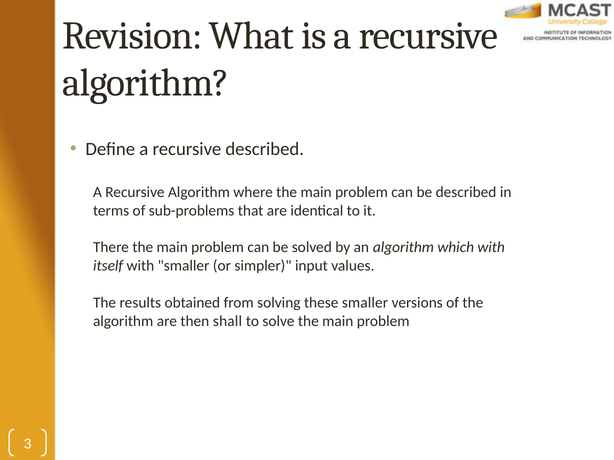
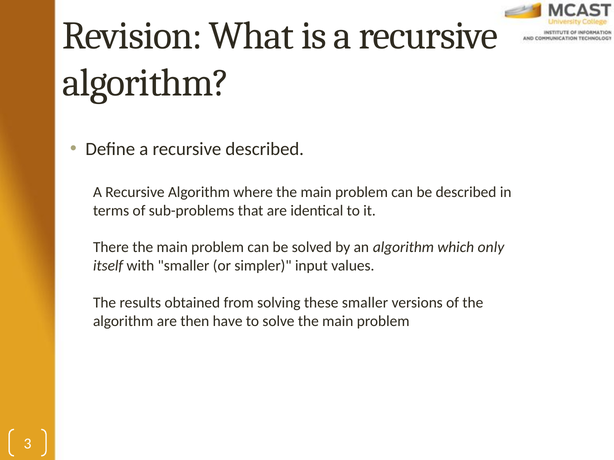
which with: with -> only
shall: shall -> have
